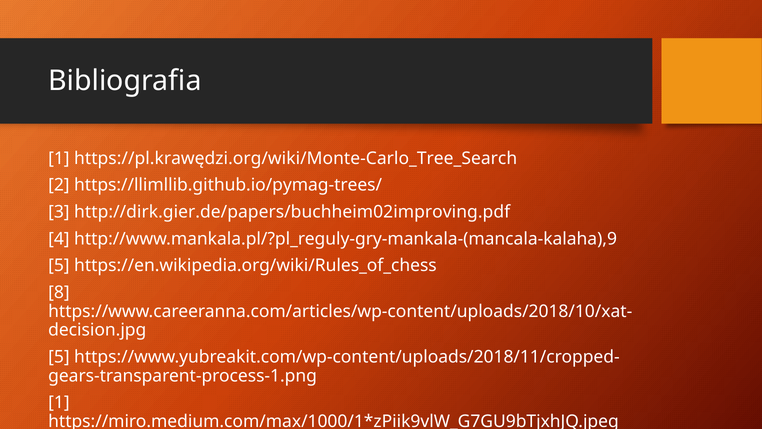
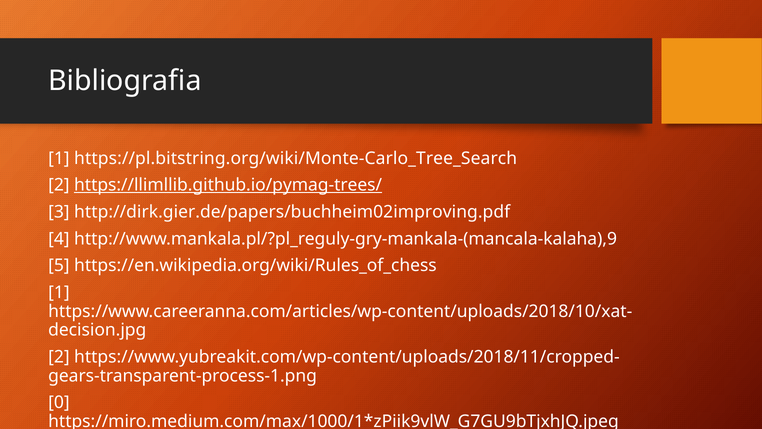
https://pl.krawędzi.org/wiki/Monte-Carlo_Tree_Search: https://pl.krawędzi.org/wiki/Monte-Carlo_Tree_Search -> https://pl.bitstring.org/wiki/Monte-Carlo_Tree_Search
https://llimllib.github.io/pymag-trees/ underline: none -> present
8 at (59, 292): 8 -> 1
5 at (59, 357): 5 -> 2
1 at (59, 402): 1 -> 0
